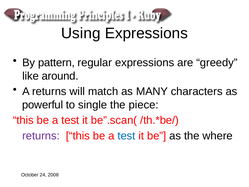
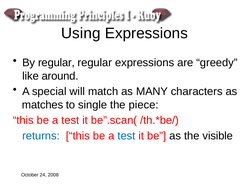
By pattern: pattern -> regular
A returns: returns -> special
powerful: powerful -> matches
returns at (41, 136) colour: purple -> blue
where: where -> visible
